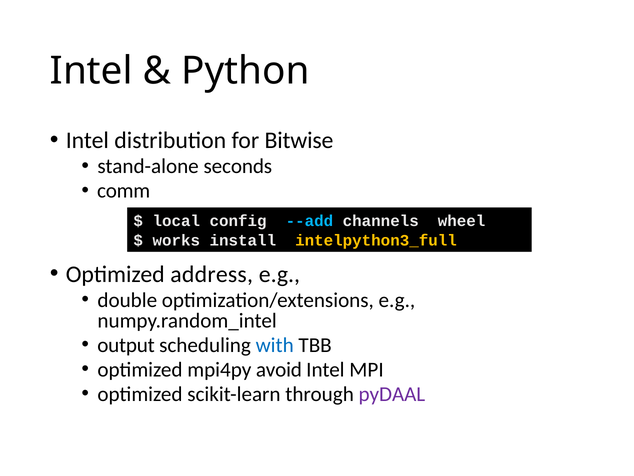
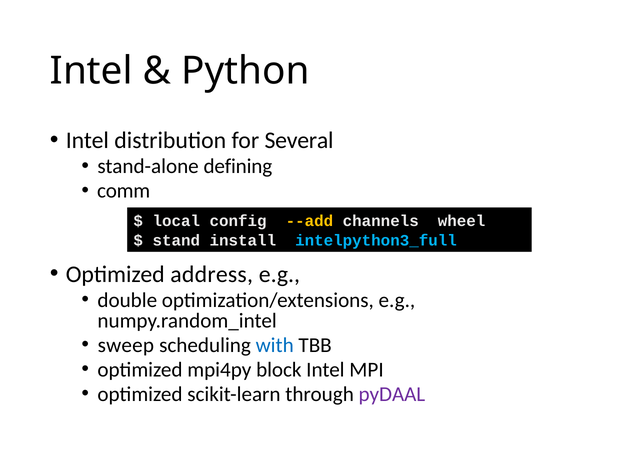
Bitwise: Bitwise -> Several
seconds: seconds -> defining
--add colour: light blue -> yellow
works: works -> stand
intelpython3_full colour: yellow -> light blue
output: output -> sweep
avoid: avoid -> block
